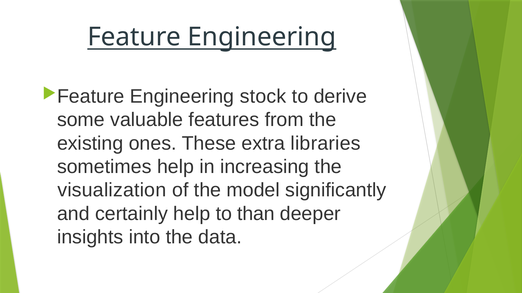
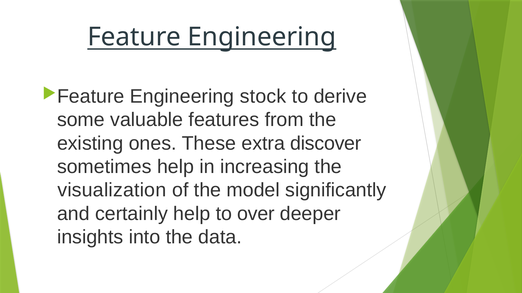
libraries: libraries -> discover
than: than -> over
